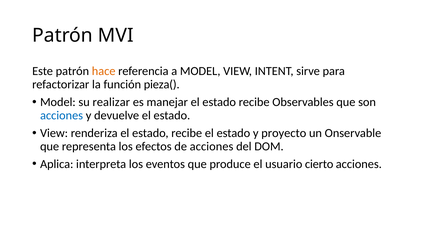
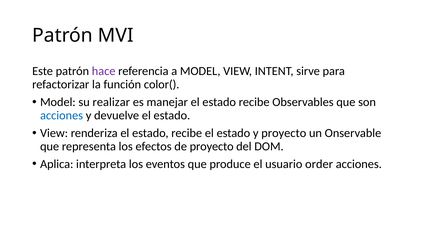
hace colour: orange -> purple
pieza(: pieza( -> color(
de acciones: acciones -> proyecto
cierto: cierto -> order
